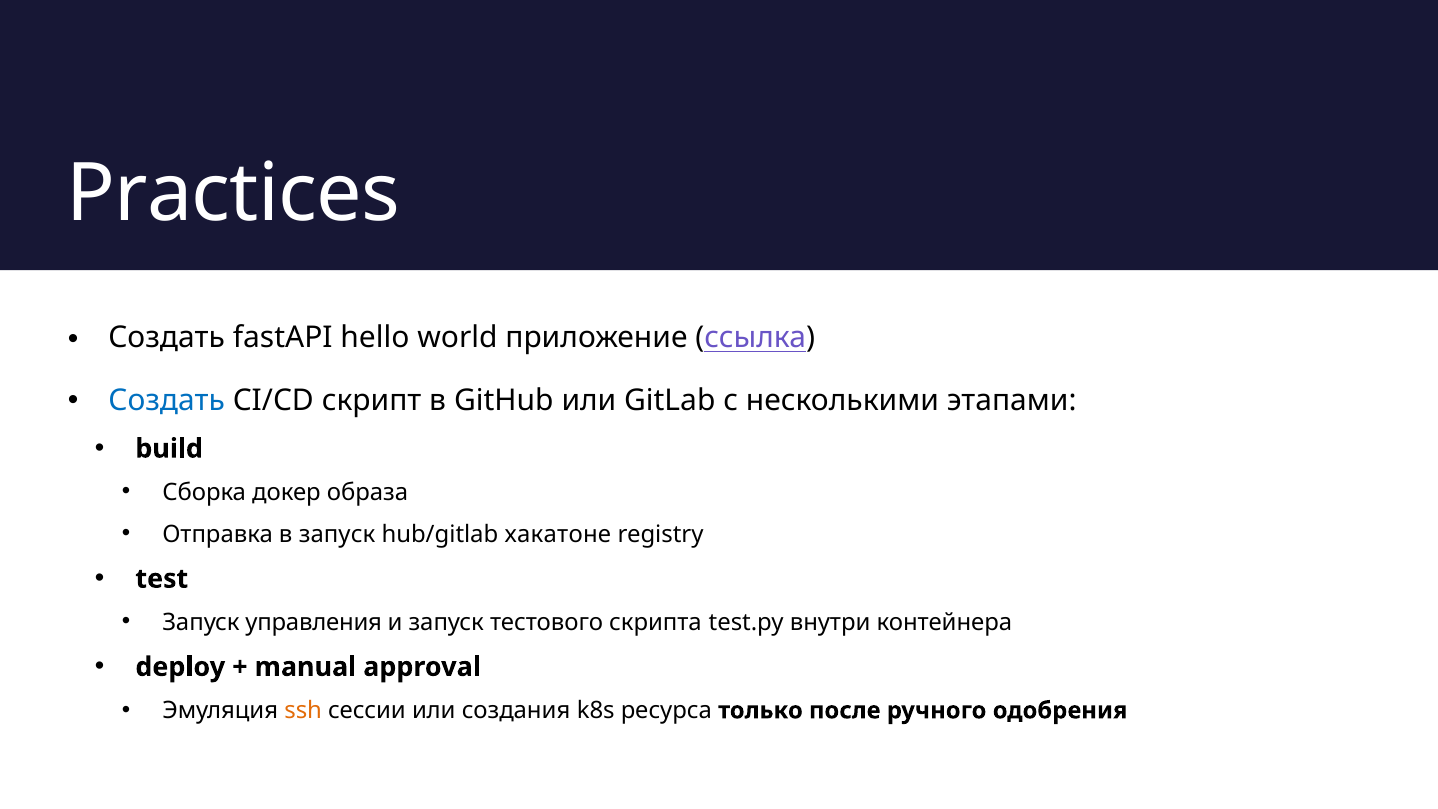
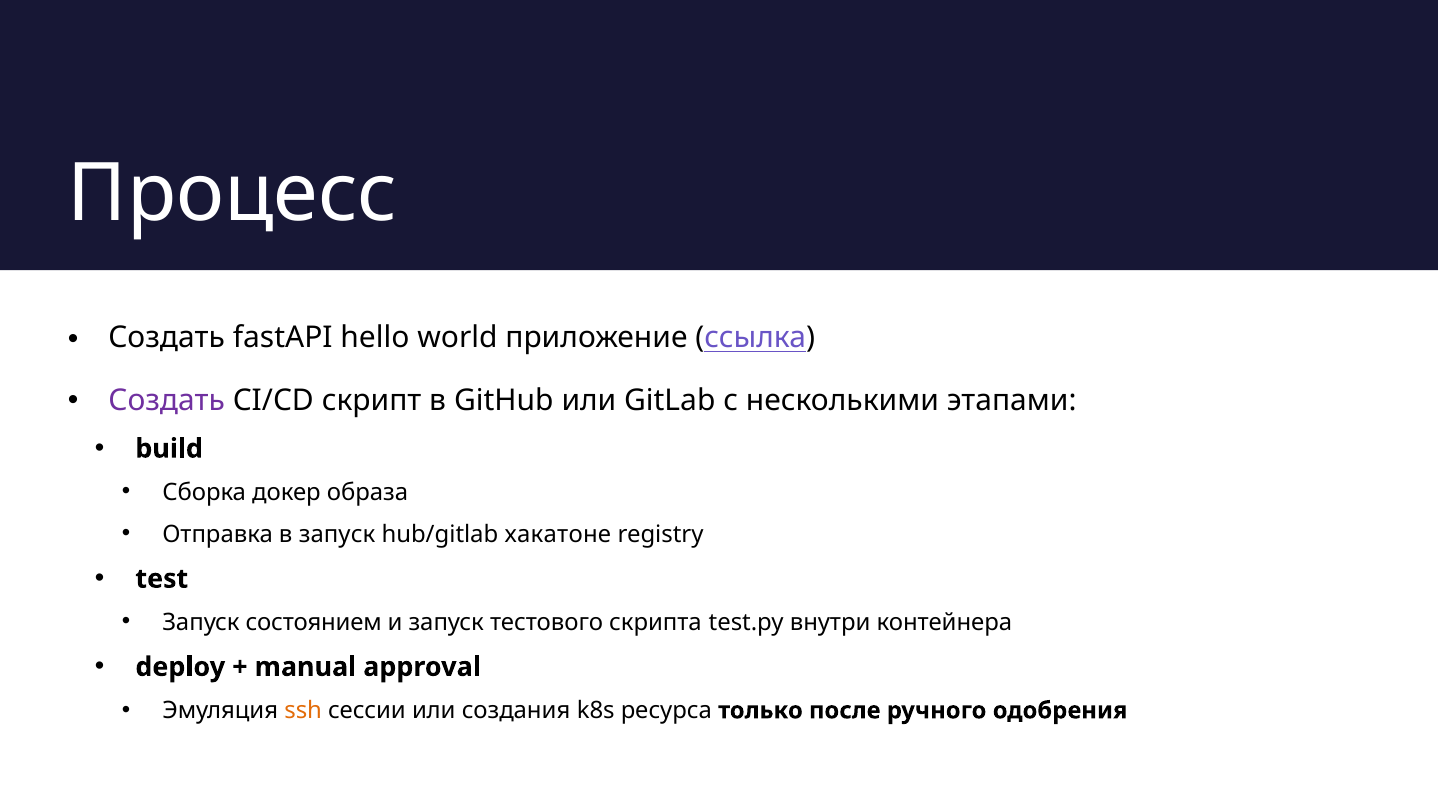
Practices: Practices -> Процесс
Создать at (167, 401) colour: blue -> purple
управления: управления -> состоянием
